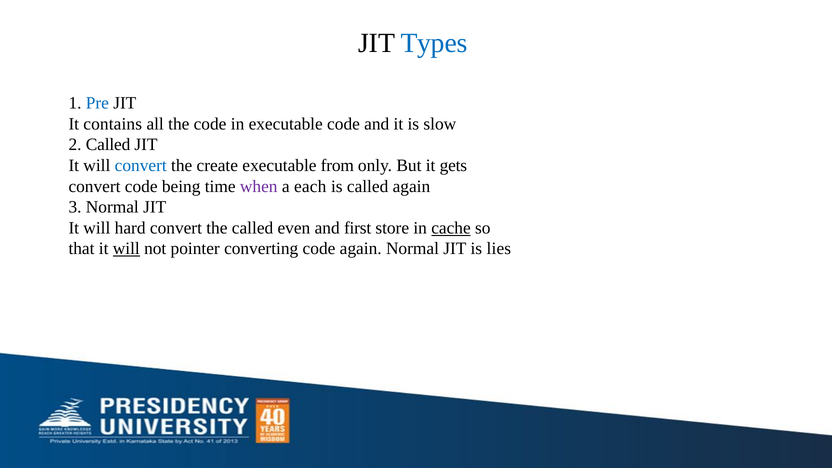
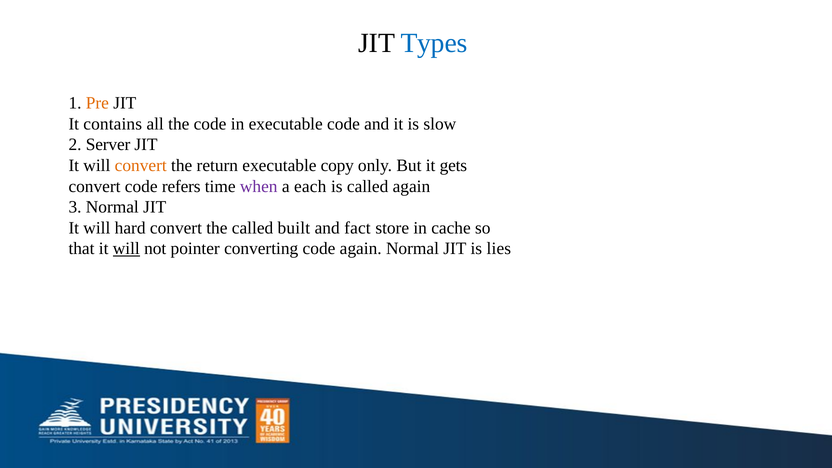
Pre colour: blue -> orange
2 Called: Called -> Server
convert at (141, 165) colour: blue -> orange
create: create -> return
from: from -> copy
being: being -> refers
even: even -> built
first: first -> fact
cache underline: present -> none
